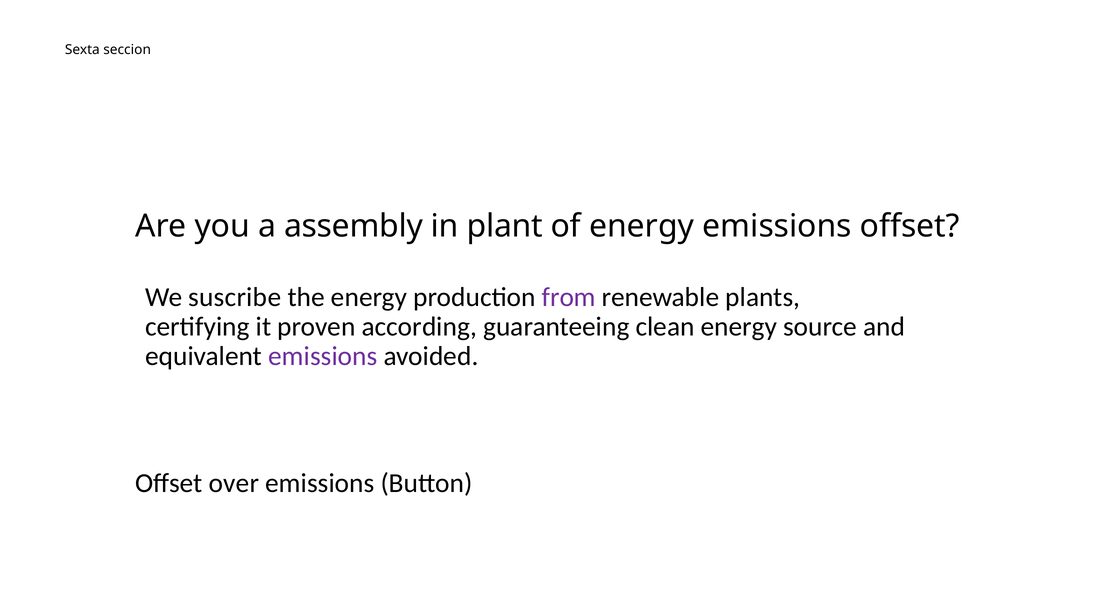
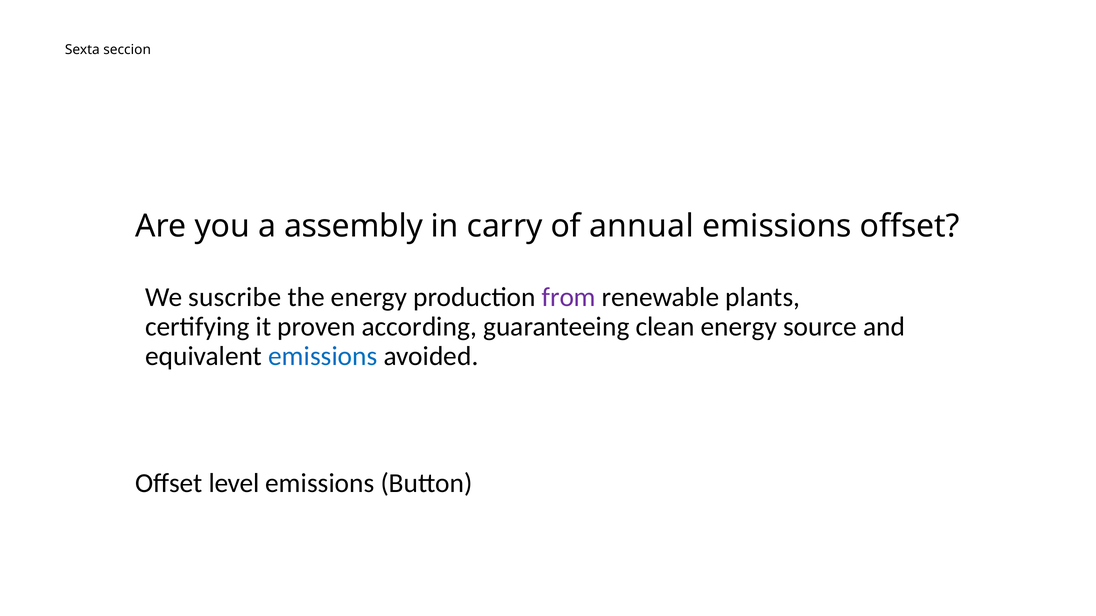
plant: plant -> carry
of energy: energy -> annual
emissions at (323, 357) colour: purple -> blue
over: over -> level
